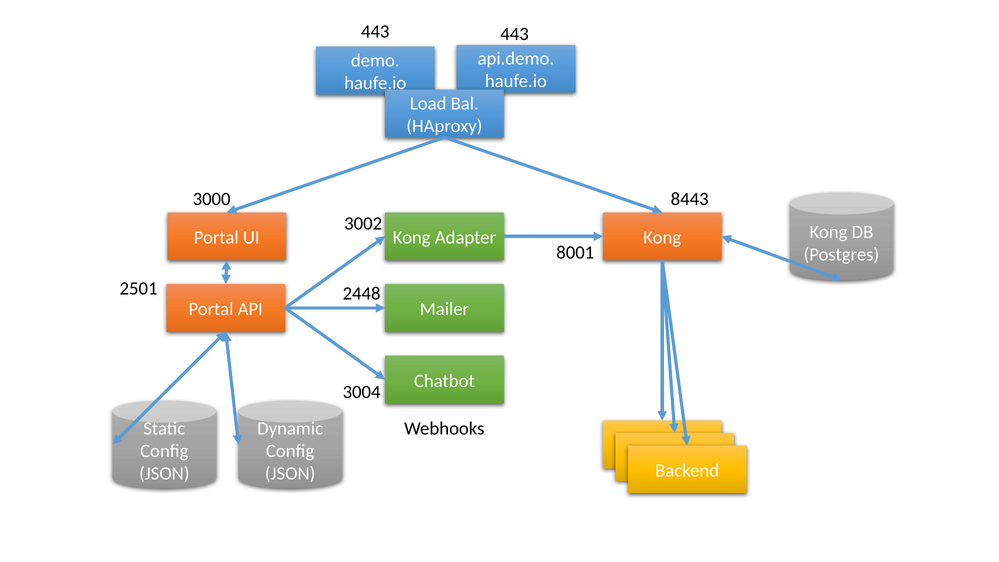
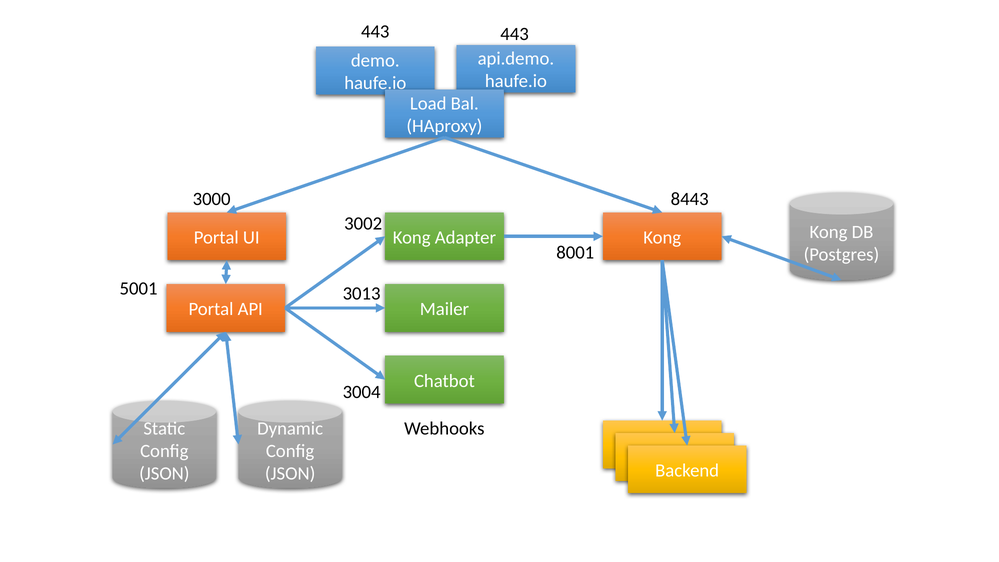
2501: 2501 -> 5001
2448: 2448 -> 3013
